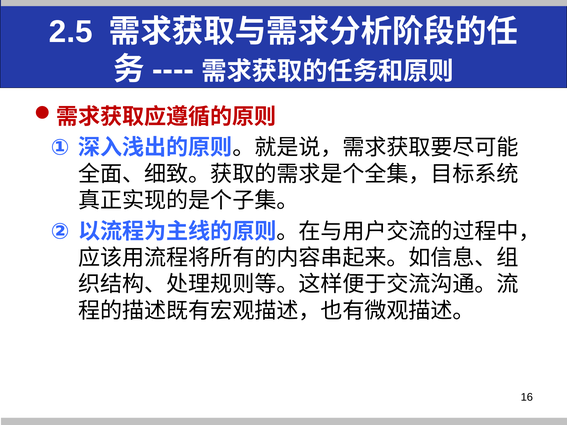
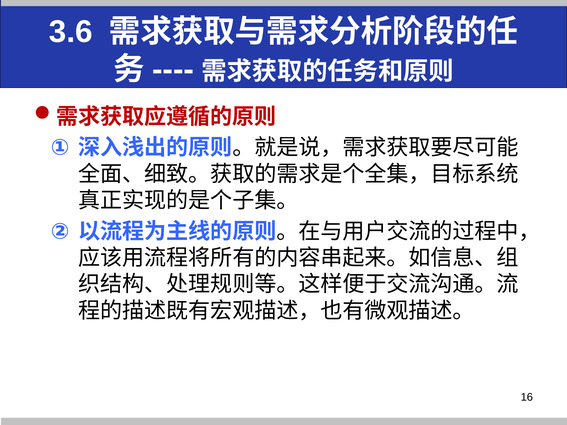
2.5: 2.5 -> 3.6
